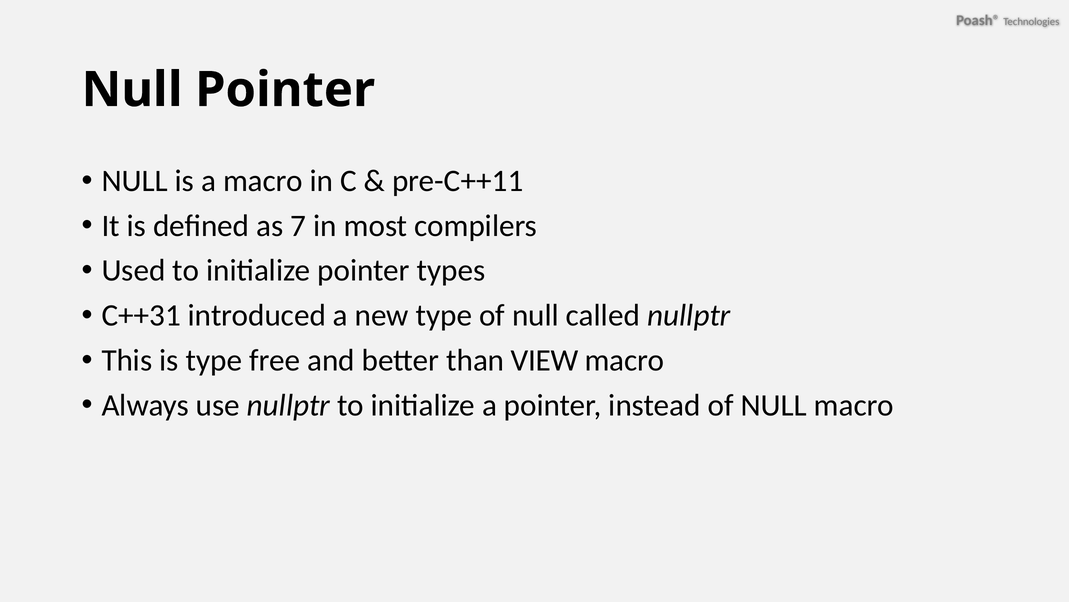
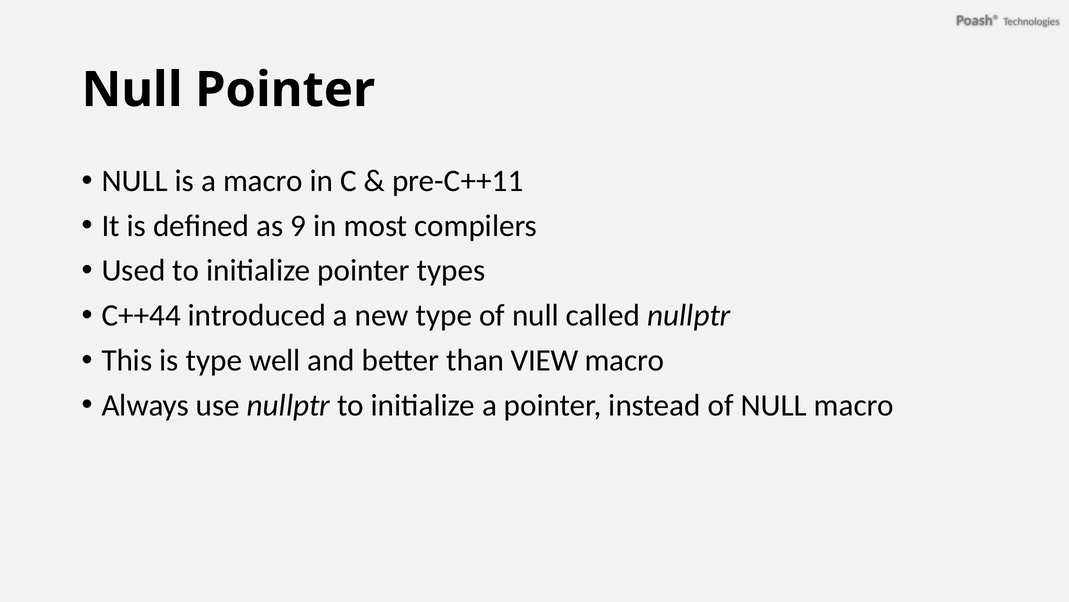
7: 7 -> 9
C++31: C++31 -> C++44
free: free -> well
